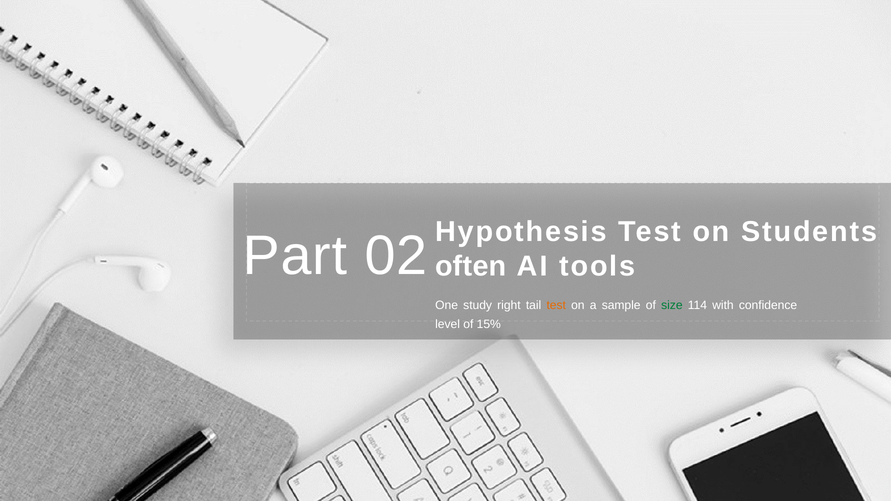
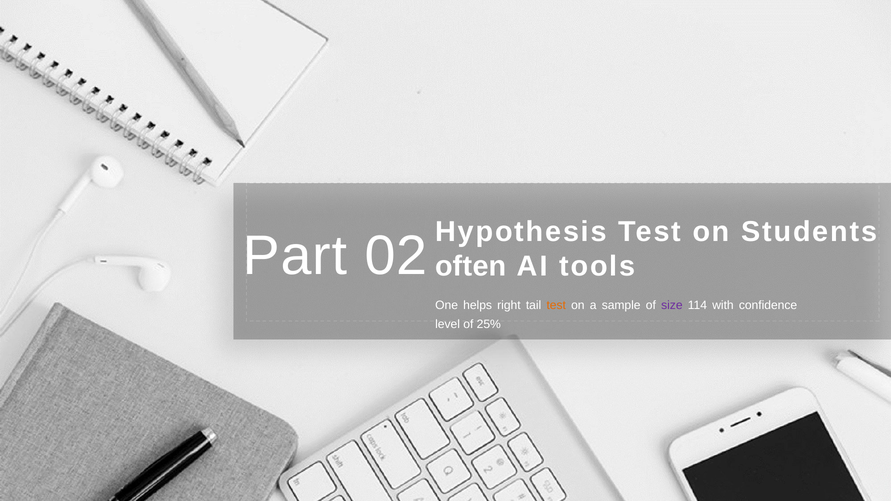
study: study -> helps
size colour: green -> purple
15%: 15% -> 25%
